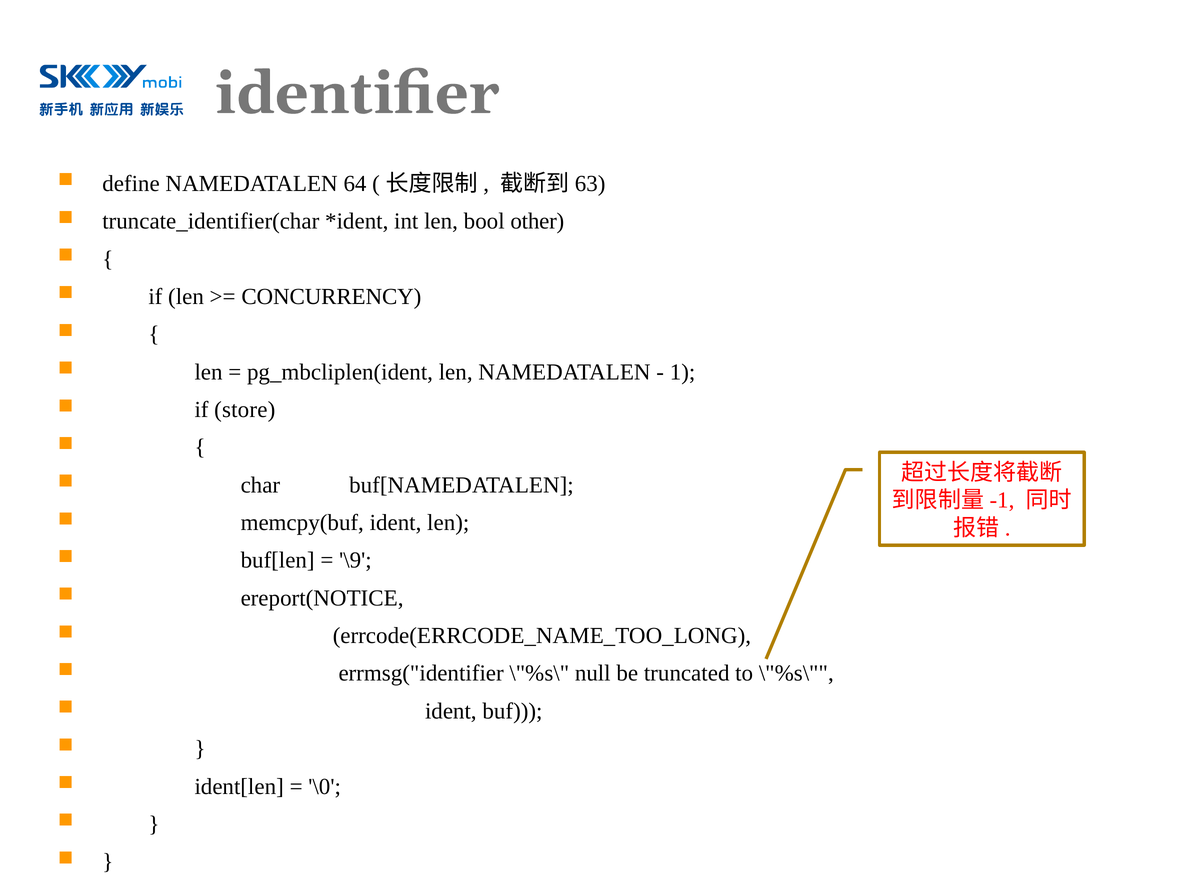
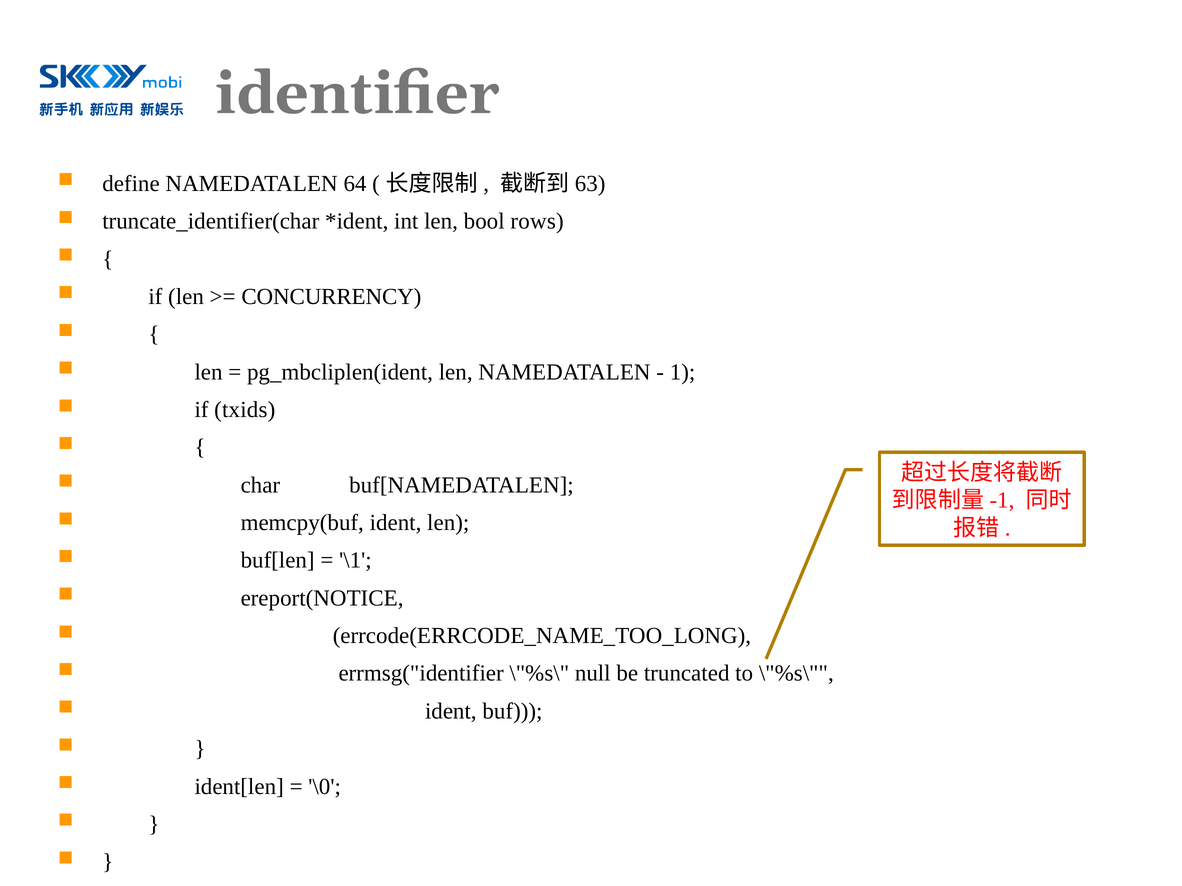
other: other -> rows
store: store -> txids
\9: \9 -> \1
